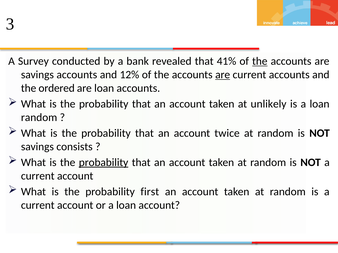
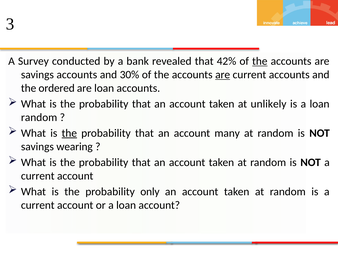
41%: 41% -> 42%
12%: 12% -> 30%
the at (69, 133) underline: none -> present
twice: twice -> many
consists: consists -> wearing
probability at (104, 163) underline: present -> none
first: first -> only
